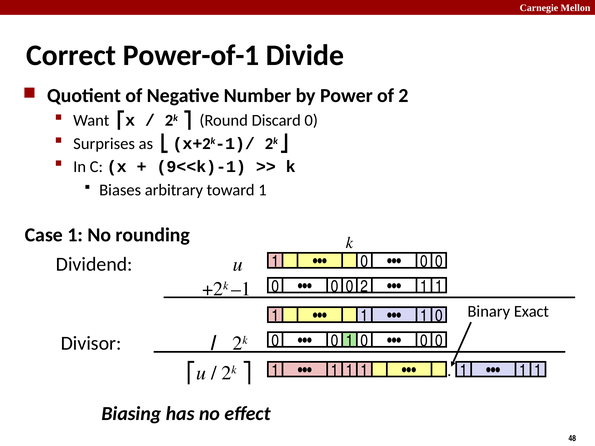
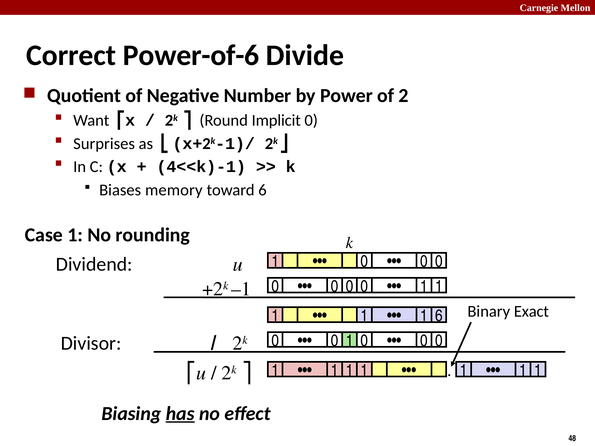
Power-of-1: Power-of-1 -> Power-of-6
Discard: Discard -> Implicit
9<<k)-1: 9<<k)-1 -> 4<<k)-1
arbitrary: arbitrary -> memory
toward 1: 1 -> 6
0 0 0 2: 2 -> 0
1 1 0: 0 -> 6
has underline: none -> present
